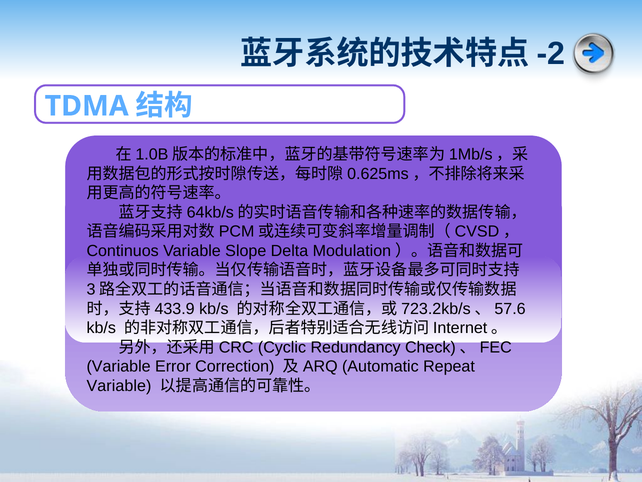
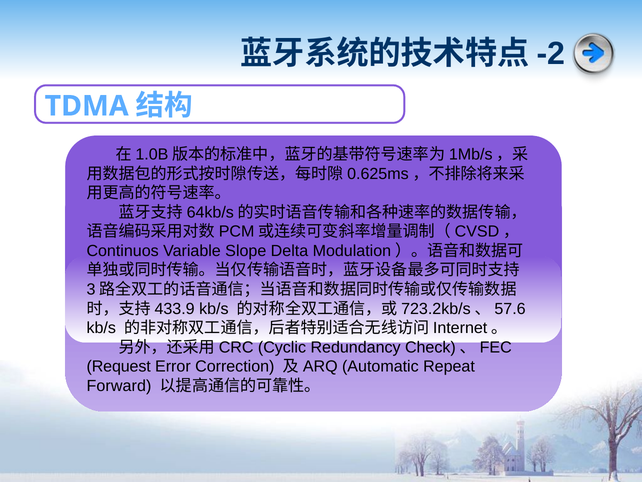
Variable at (119, 366): Variable -> Request
Variable at (119, 385): Variable -> Forward
